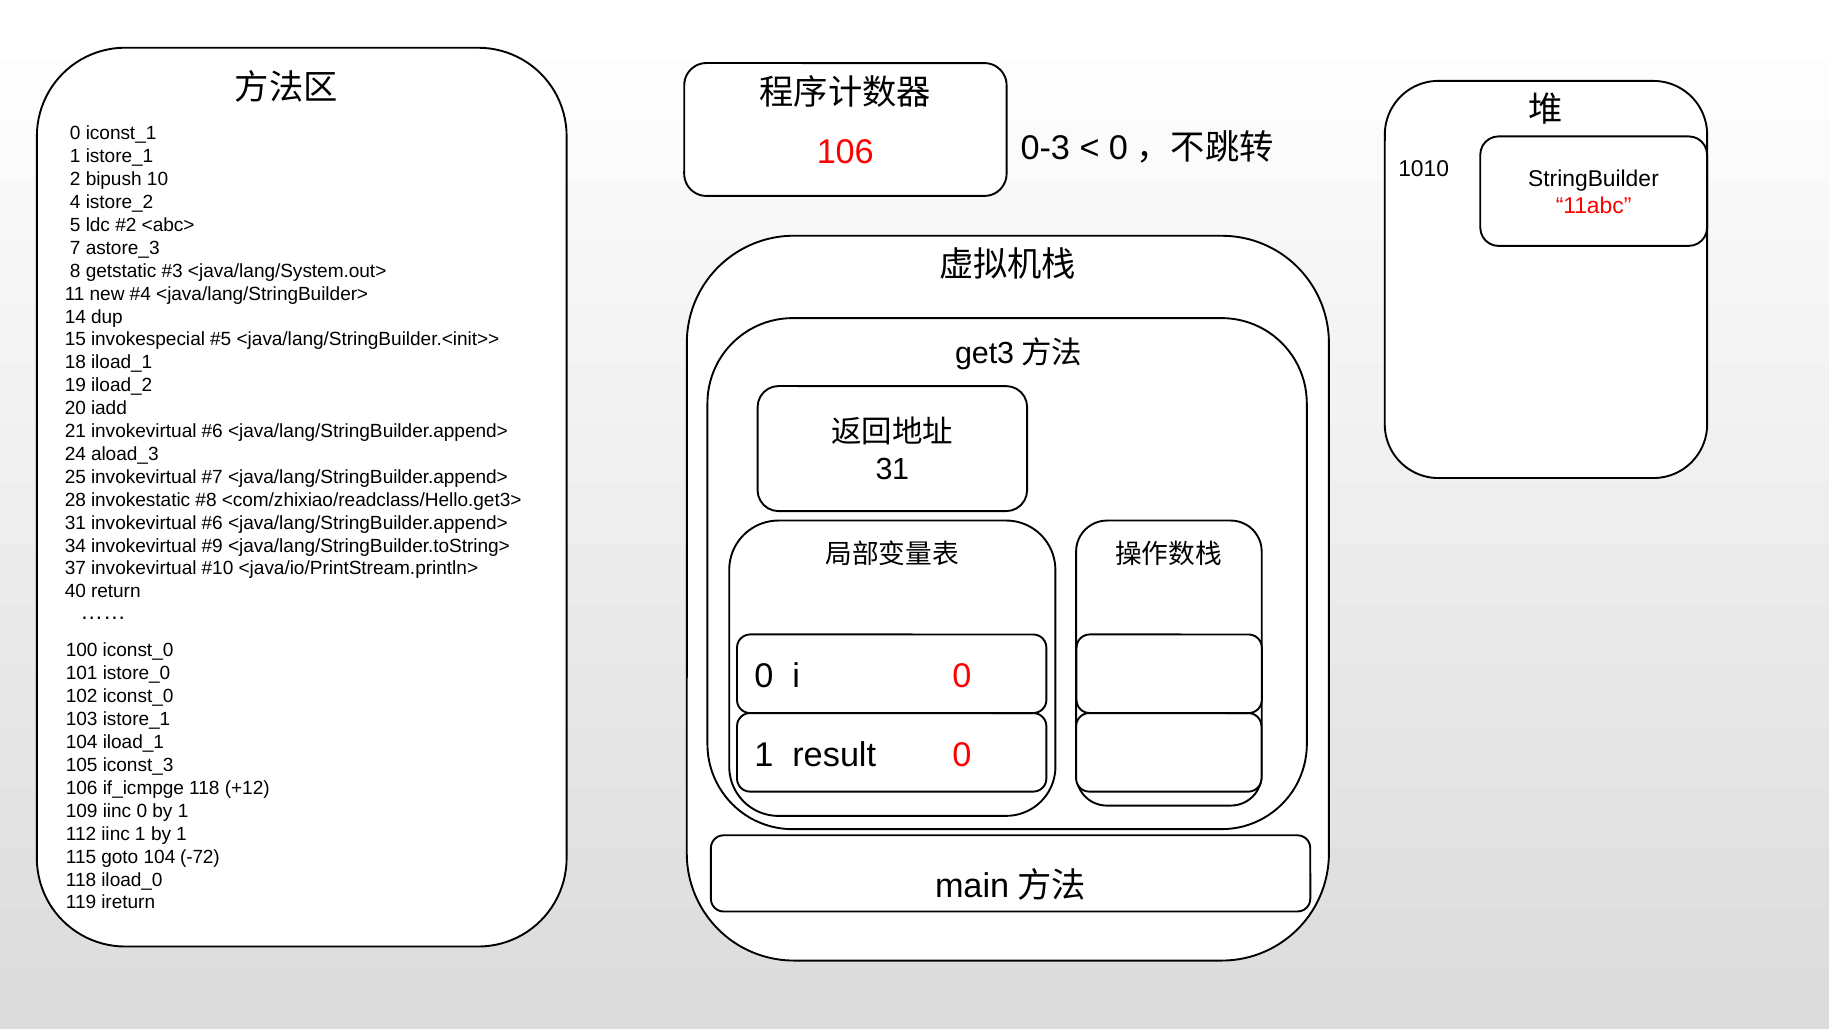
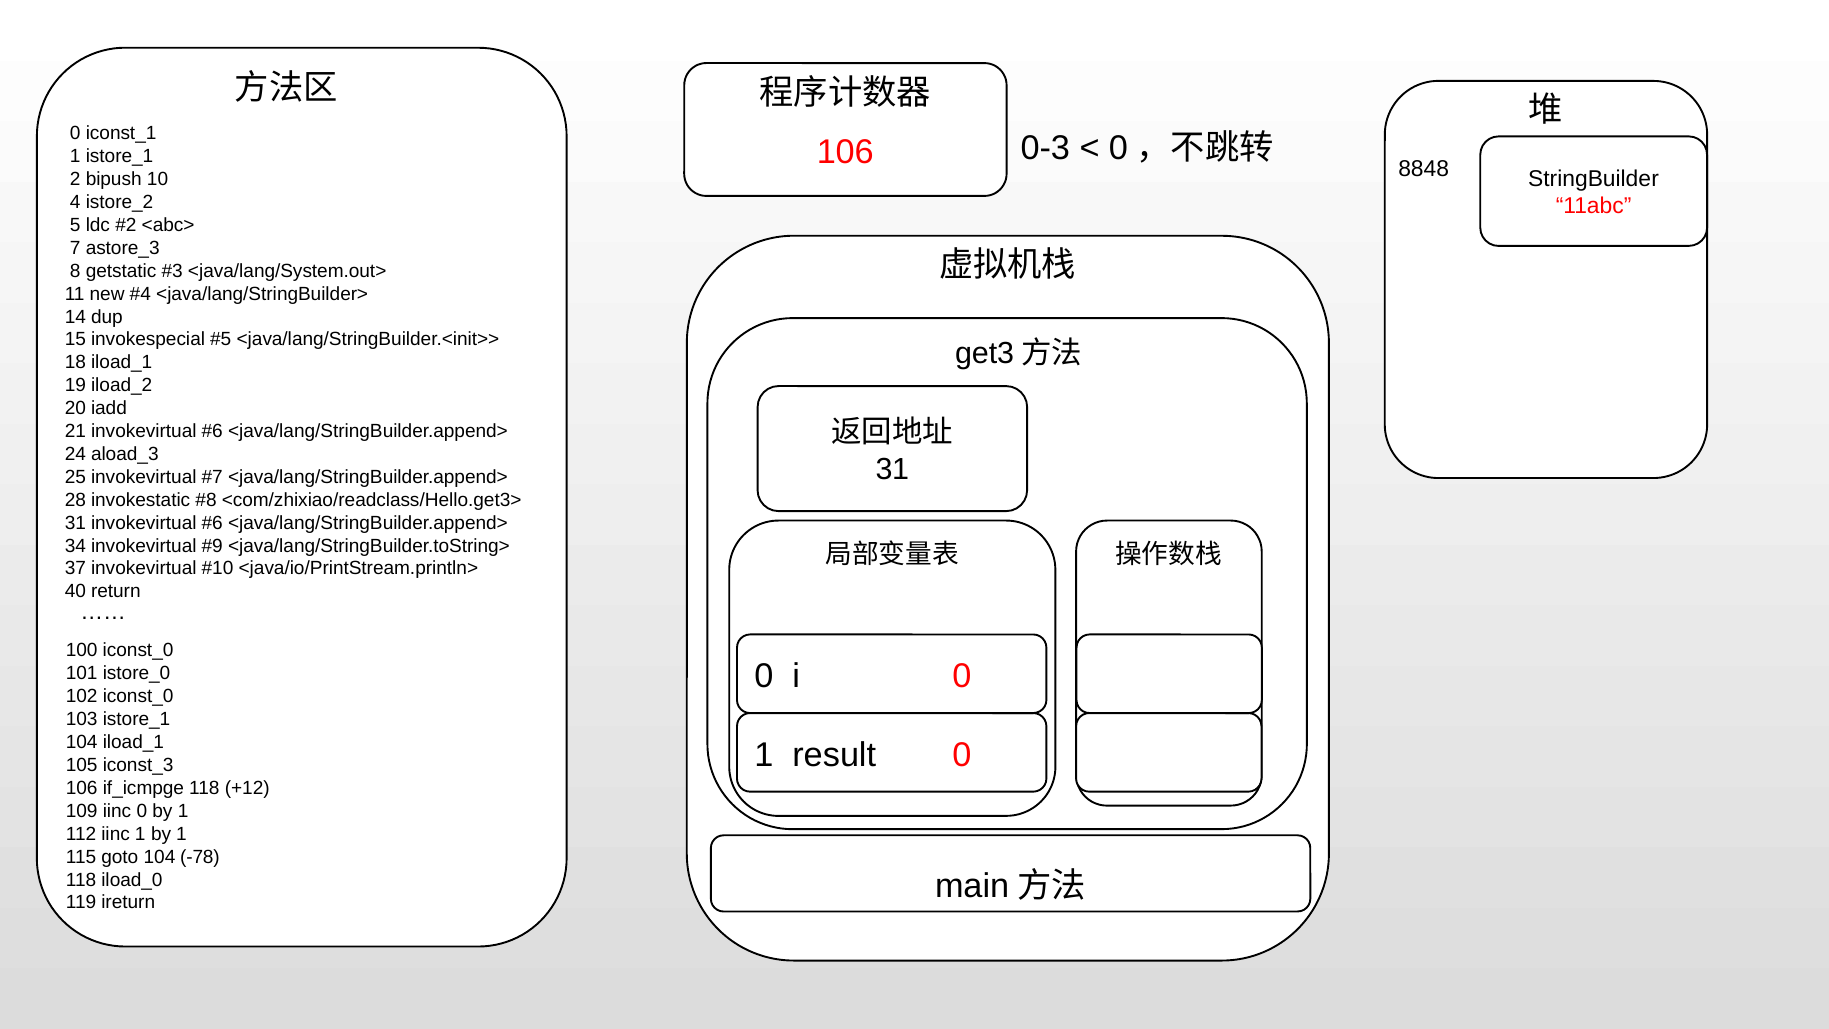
1010: 1010 -> 8848
-72: -72 -> -78
